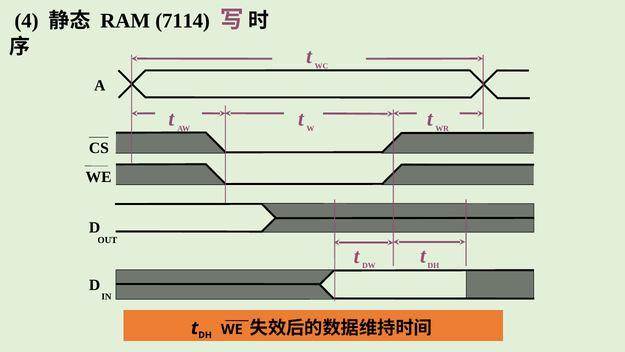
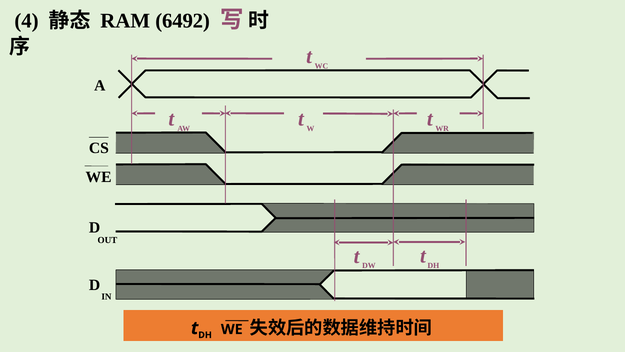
7114: 7114 -> 6492
